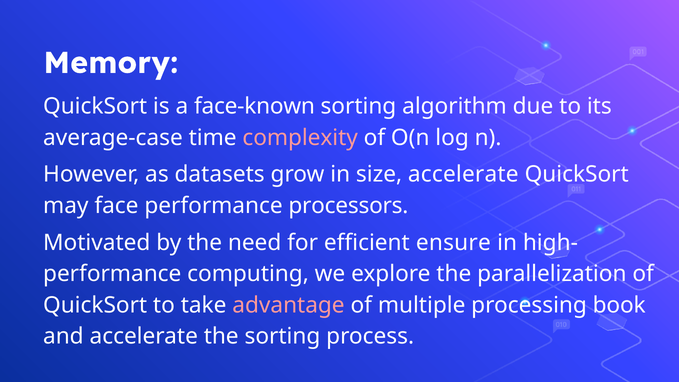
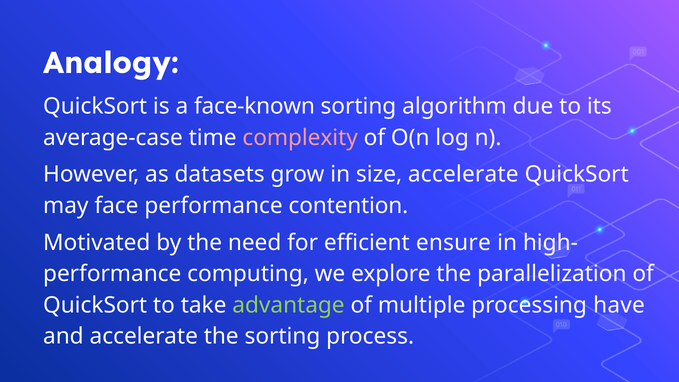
Memory: Memory -> Analogy
processors: processors -> contention
advantage colour: pink -> light green
book: book -> have
